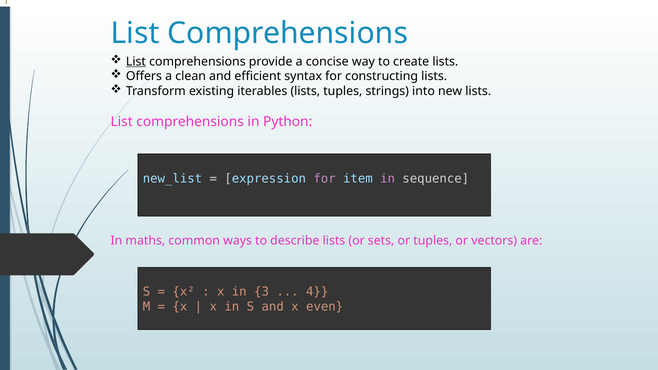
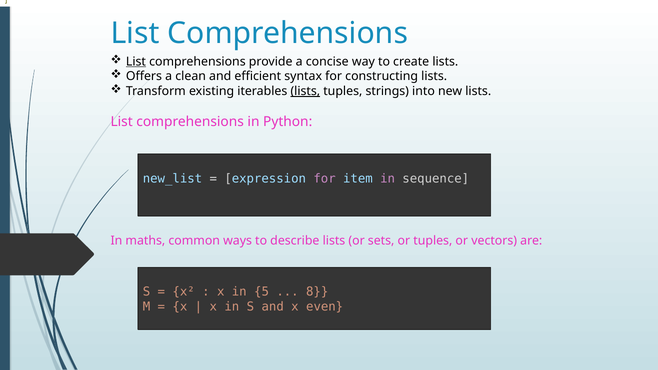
lists at (305, 91) underline: none -> present
3: 3 -> 5
4: 4 -> 8
